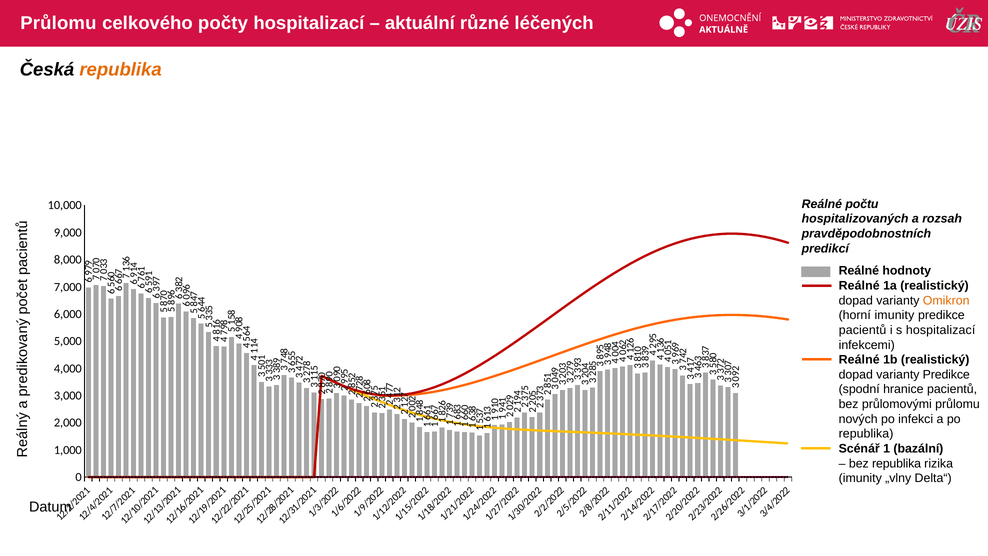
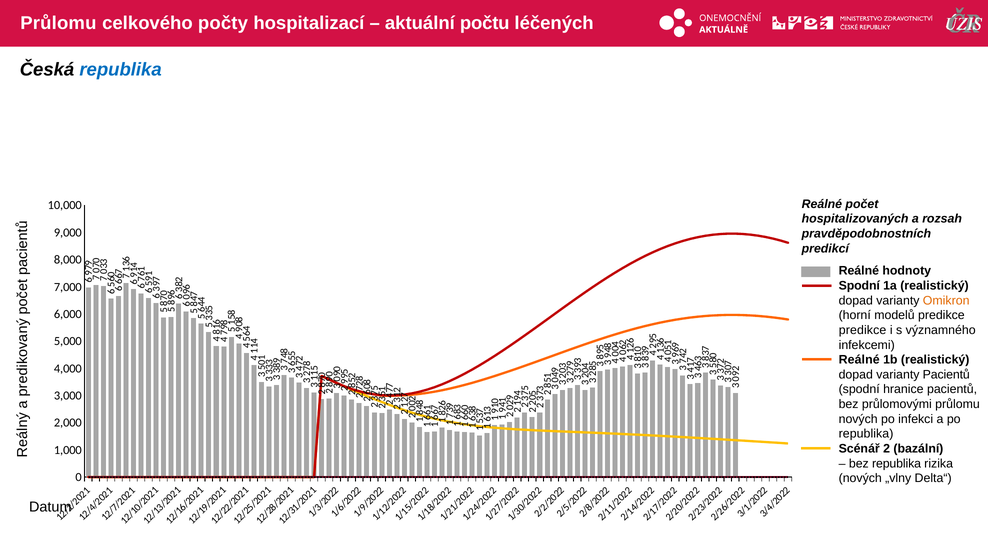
různé: různé -> počtu
republika at (121, 69) colour: orange -> blue
počtu: počtu -> počet
Reálné at (859, 285): Reálné -> Spodní
horní imunity: imunity -> modelů
pacientů at (863, 330): pacientů -> predikce
s hospitalizací: hospitalizací -> významného
varianty Predikce: Predikce -> Pacientů
Scénář 1: 1 -> 2
imunity at (860, 478): imunity -> nových
